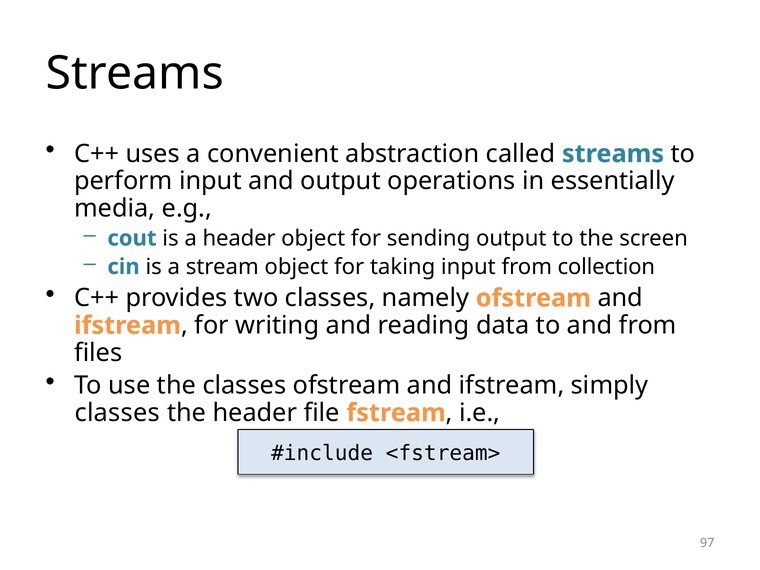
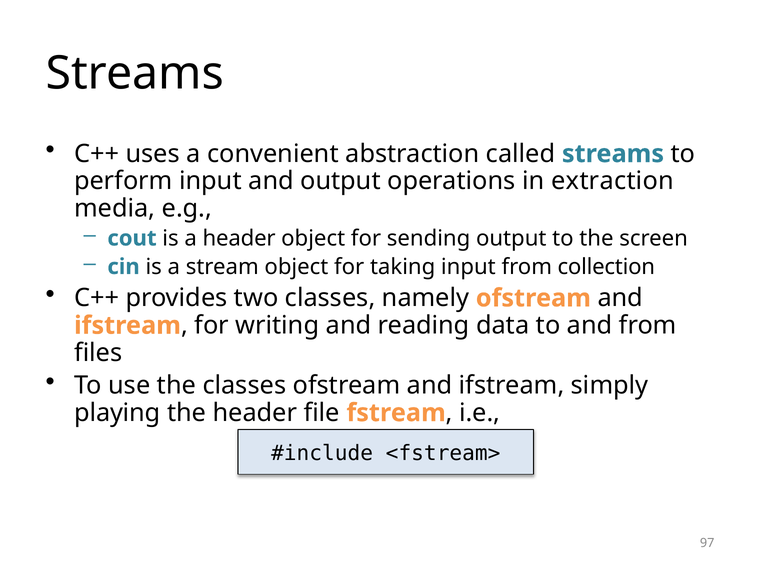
essentially: essentially -> extraction
classes at (117, 413): classes -> playing
